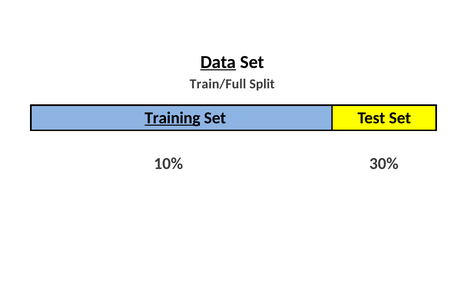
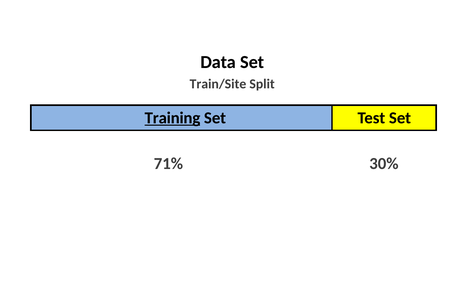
Data underline: present -> none
Train/Full: Train/Full -> Train/Site
10%: 10% -> 71%
